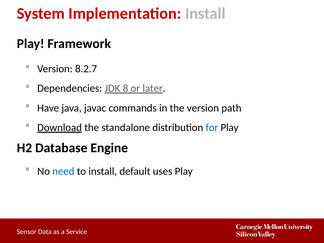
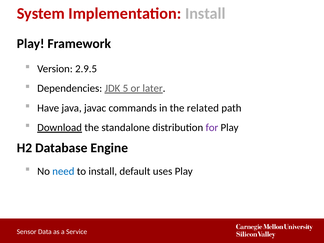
8.2.7: 8.2.7 -> 2.9.5
8: 8 -> 5
the version: version -> related
for colour: blue -> purple
